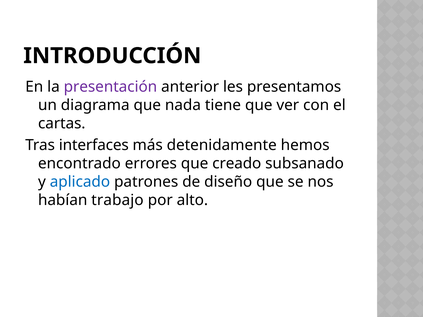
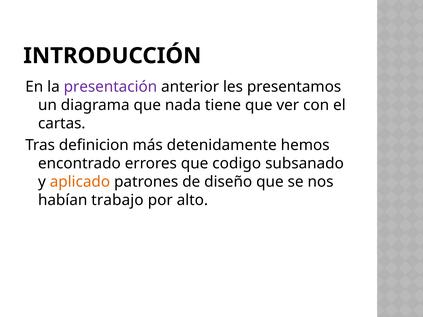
interfaces: interfaces -> definicion
creado: creado -> codigo
aplicado colour: blue -> orange
